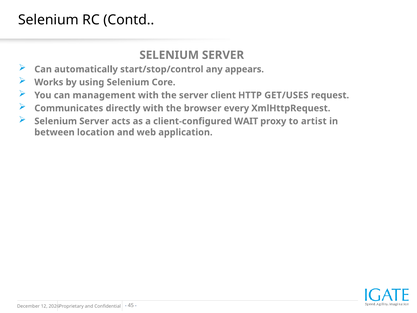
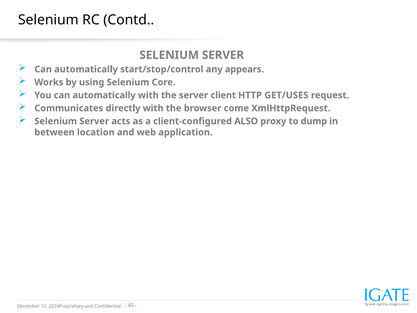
You can management: management -> automatically
every: every -> come
WAIT: WAIT -> ALSO
artist: artist -> dump
